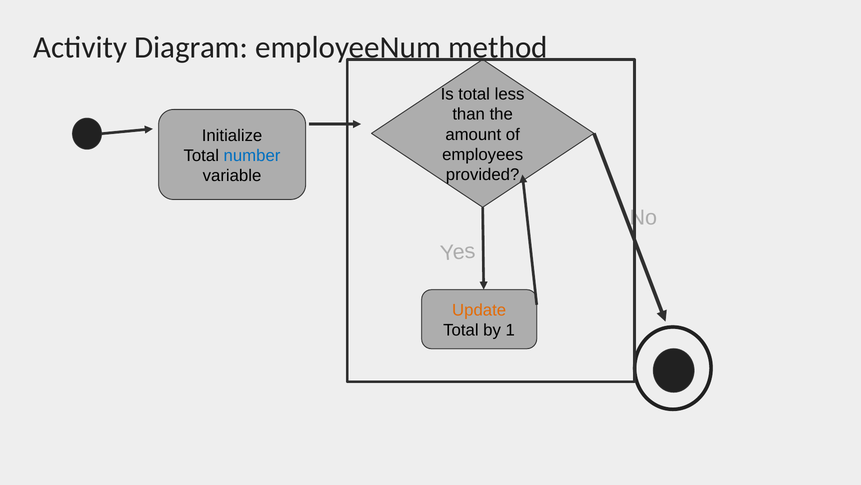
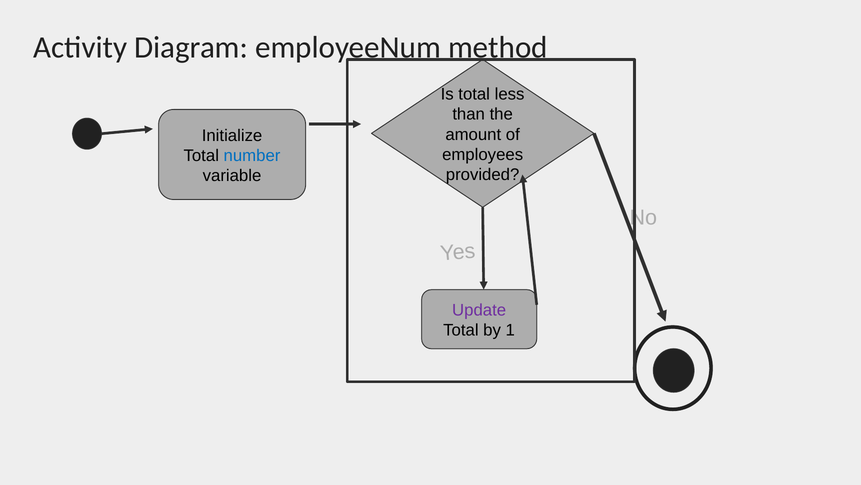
Update colour: orange -> purple
